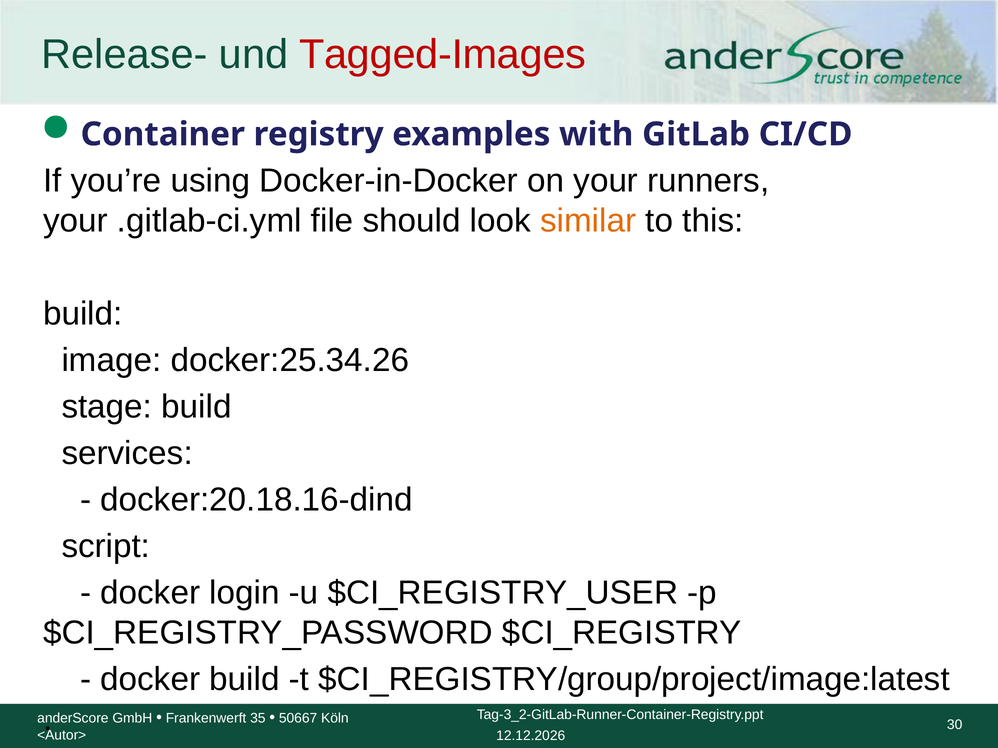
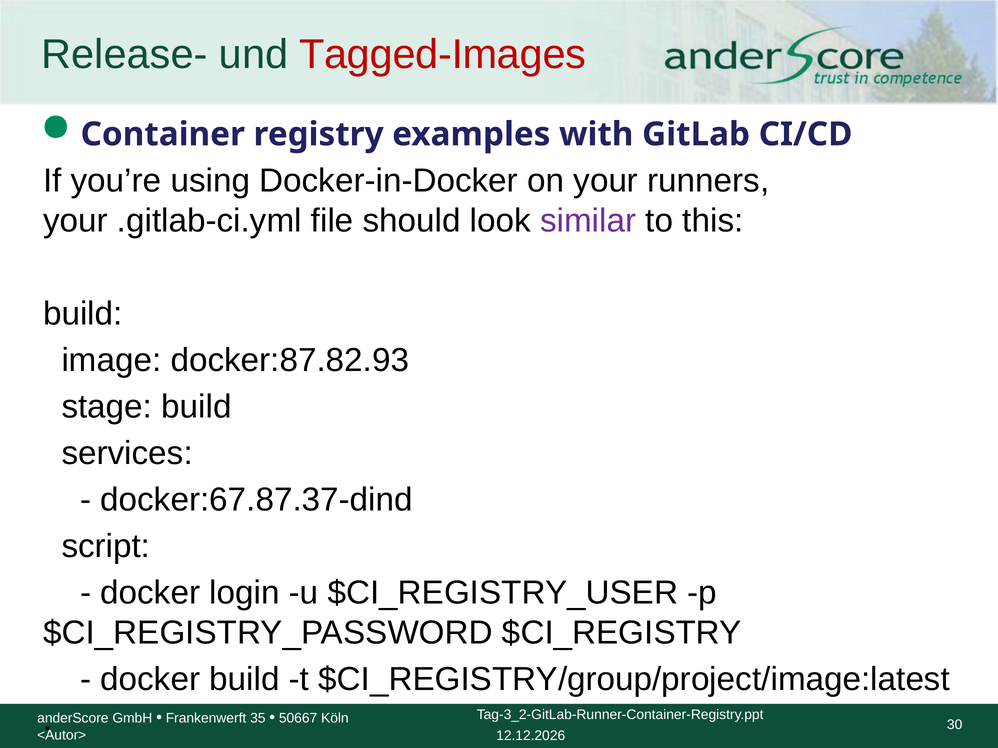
similar colour: orange -> purple
docker:25.34.26: docker:25.34.26 -> docker:87.82.93
docker:20.18.16-dind: docker:20.18.16-dind -> docker:67.87.37-dind
